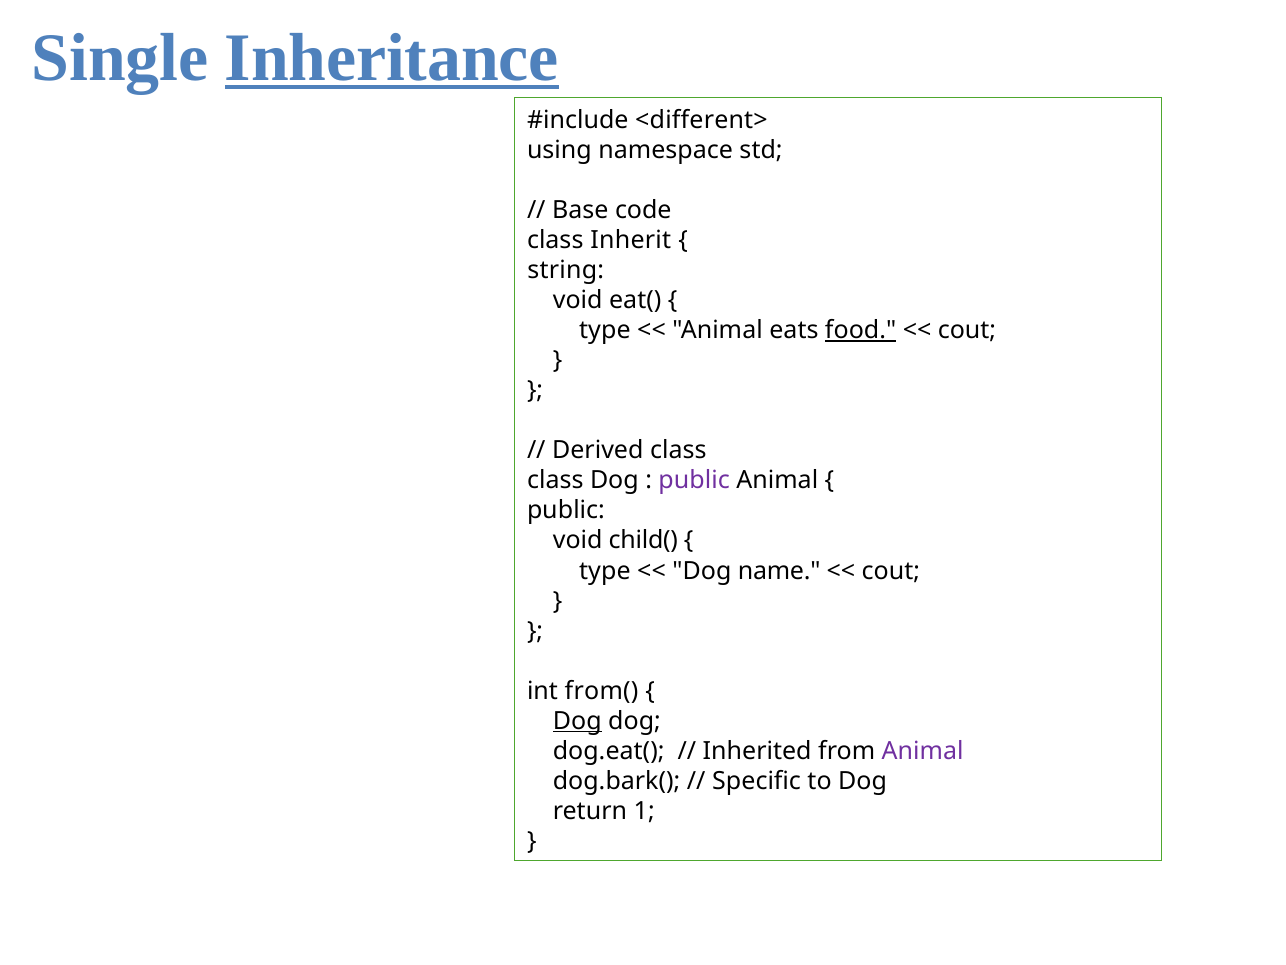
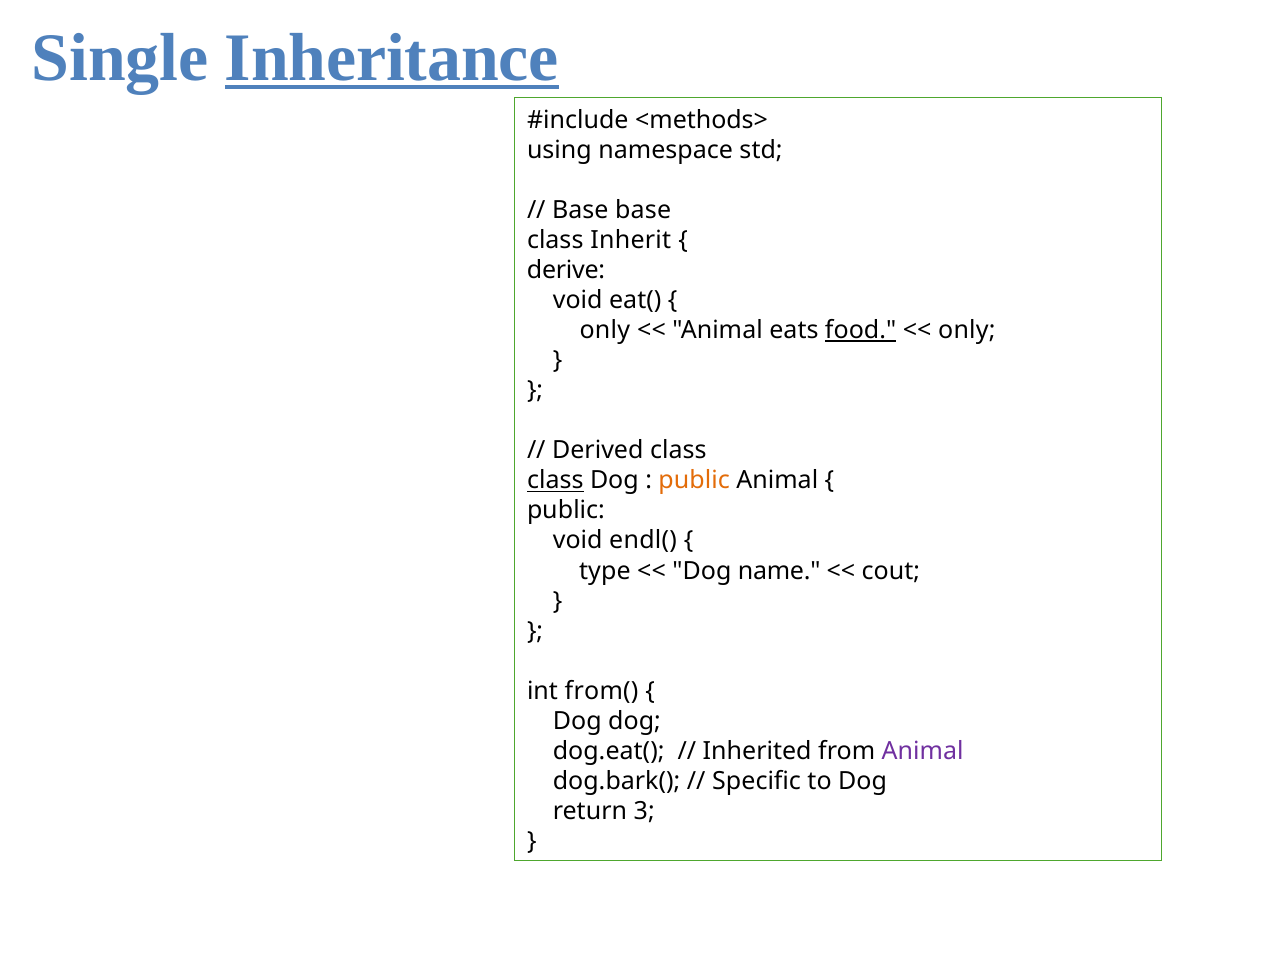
<different>: <different> -> <methods>
Base code: code -> base
string: string -> derive
type at (605, 330): type -> only
cout at (967, 330): cout -> only
class at (555, 480) underline: none -> present
public at (694, 480) colour: purple -> orange
child(: child( -> endl(
Dog at (577, 721) underline: present -> none
1: 1 -> 3
